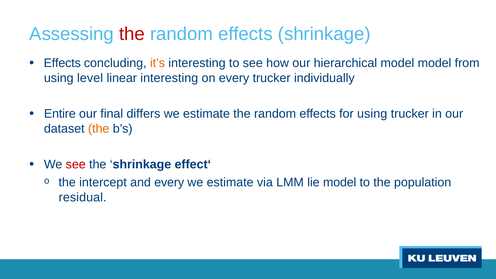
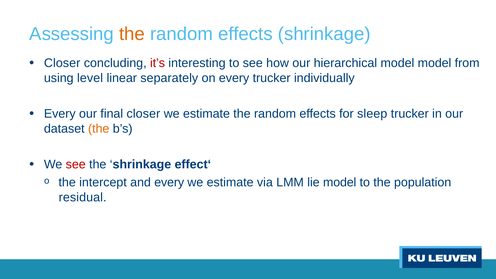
the at (132, 34) colour: red -> orange
Effects at (62, 63): Effects -> Closer
it’s colour: orange -> red
linear interesting: interesting -> separately
Entire at (60, 114): Entire -> Every
final differs: differs -> closer
for using: using -> sleep
